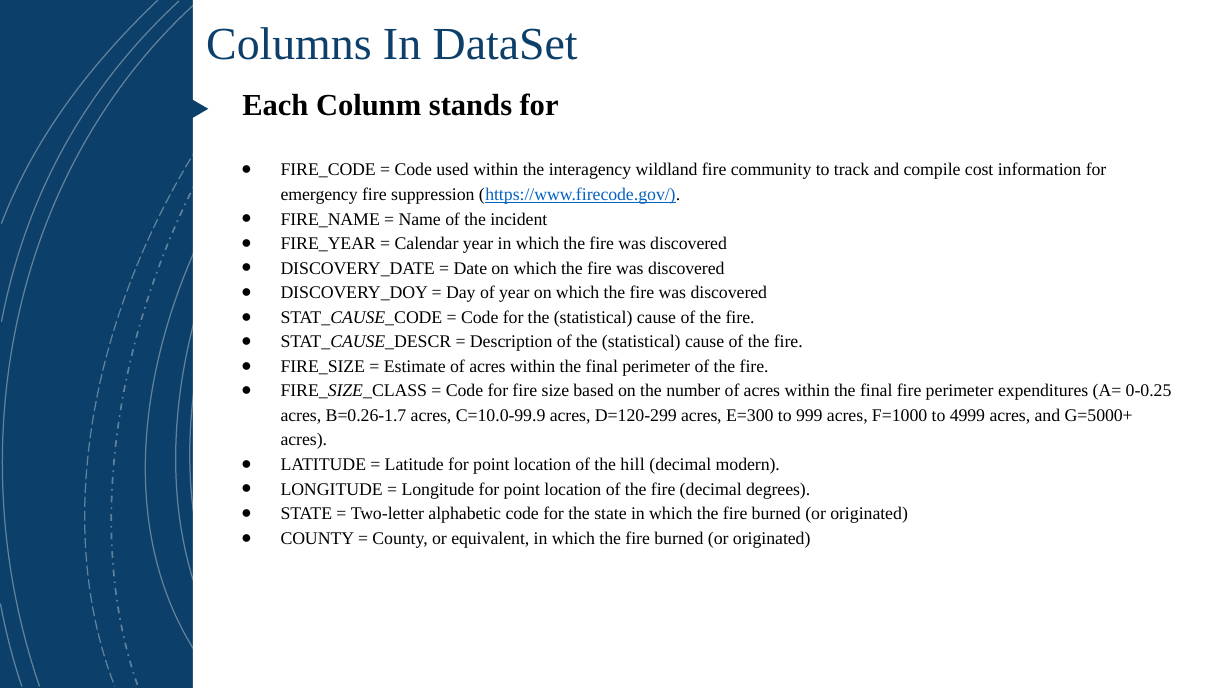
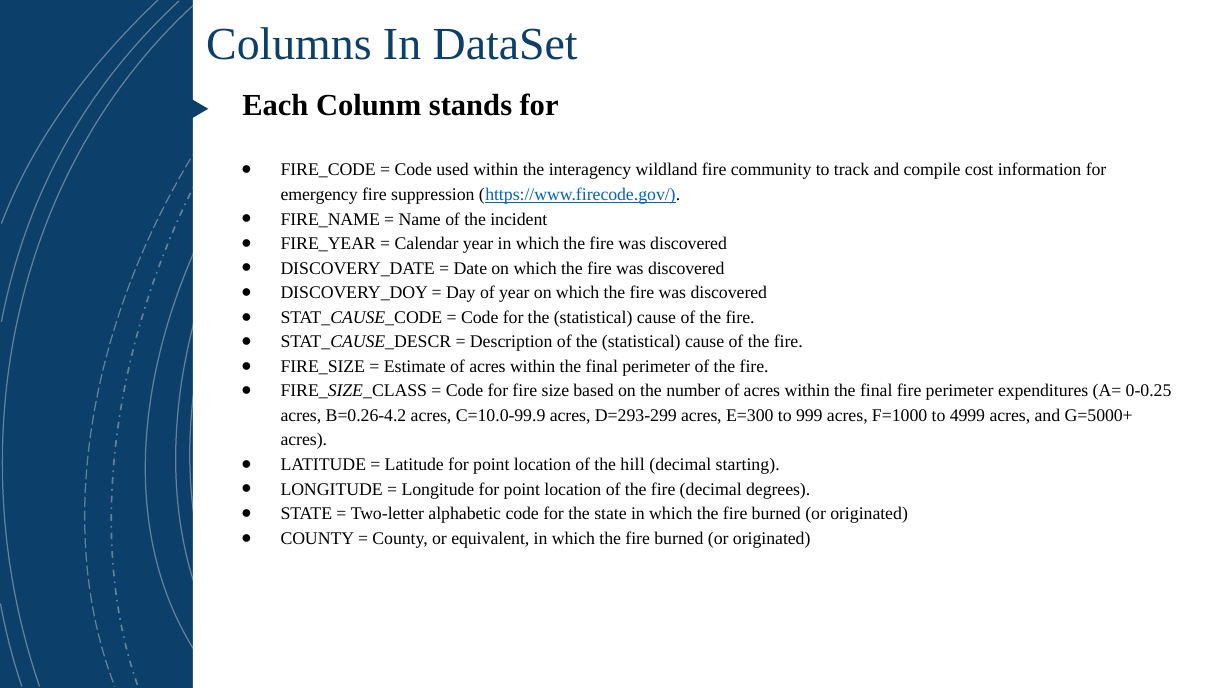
B=0.26-1.7: B=0.26-1.7 -> B=0.26-4.2
D=120-299: D=120-299 -> D=293-299
modern: modern -> starting
